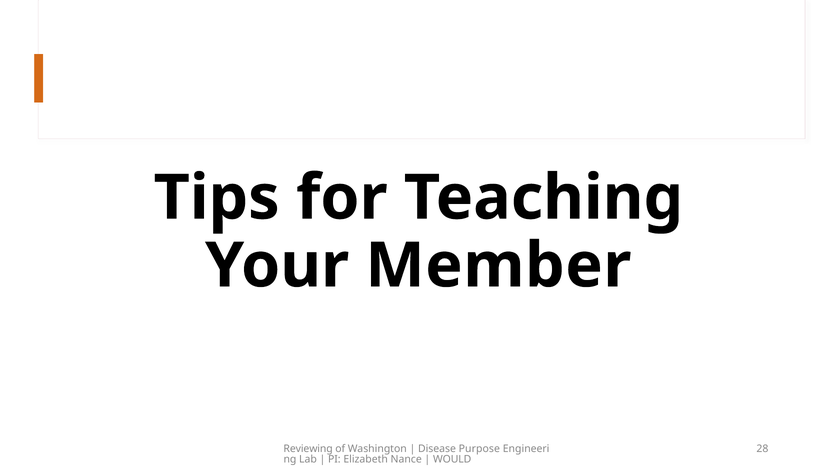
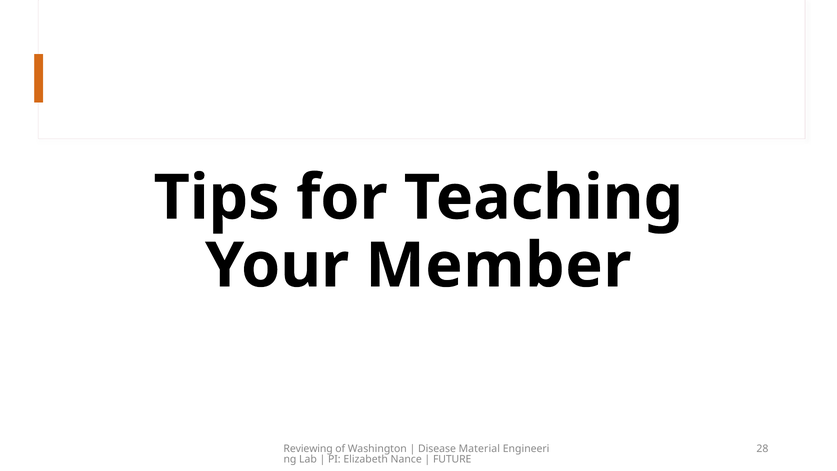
Purpose: Purpose -> Material
WOULD: WOULD -> FUTURE
